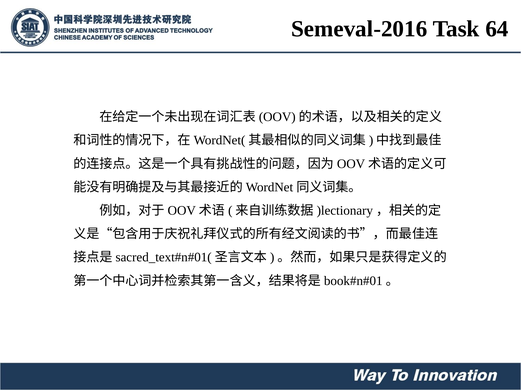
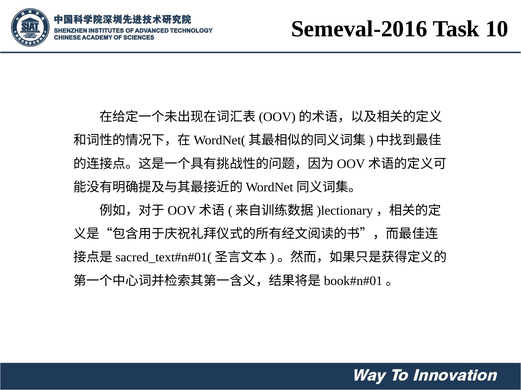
64: 64 -> 10
